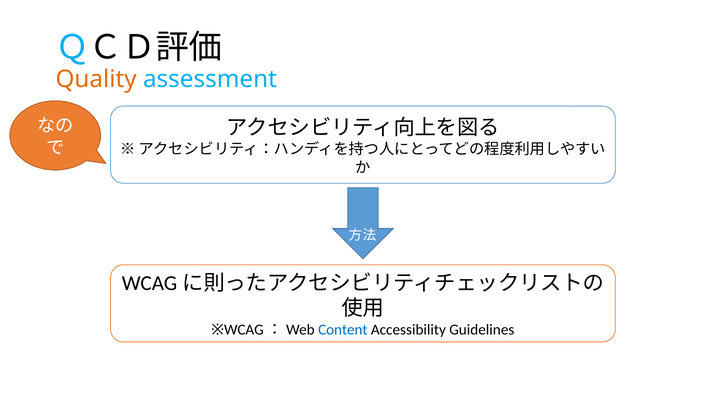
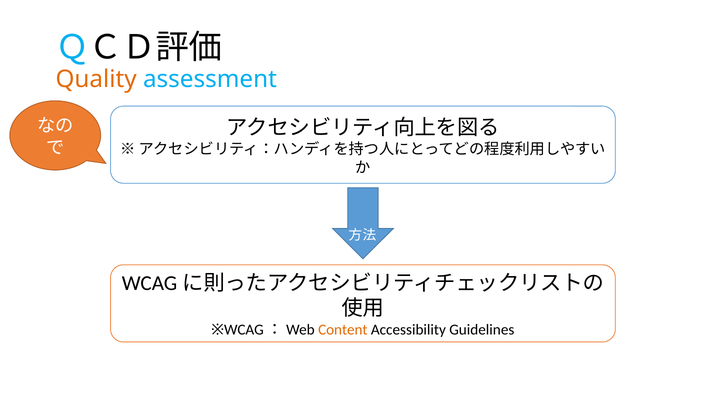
Content colour: blue -> orange
